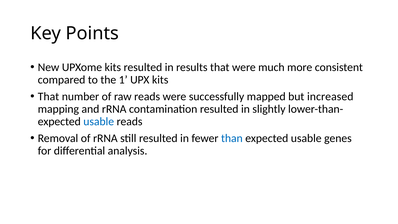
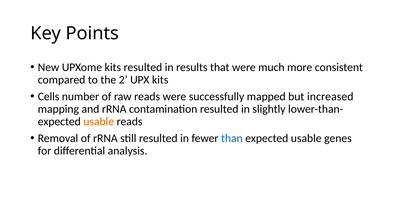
1: 1 -> 2
That at (48, 97): That -> Cells
usable at (99, 122) colour: blue -> orange
